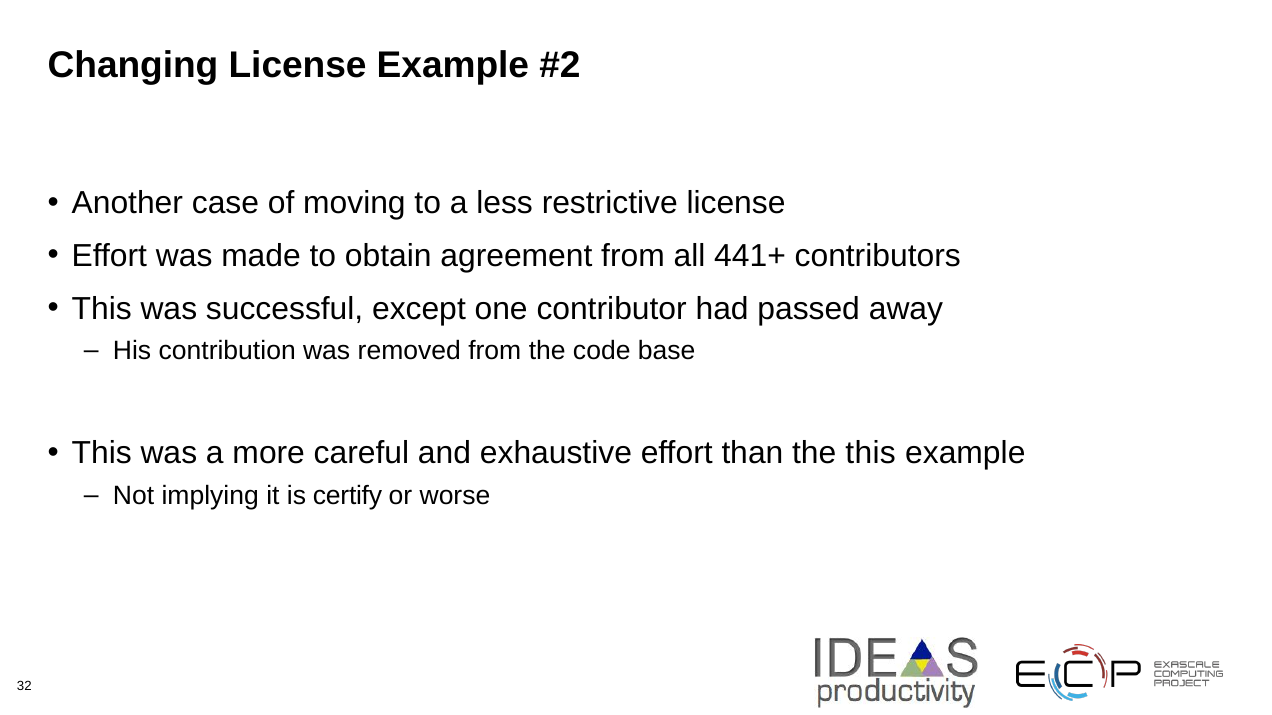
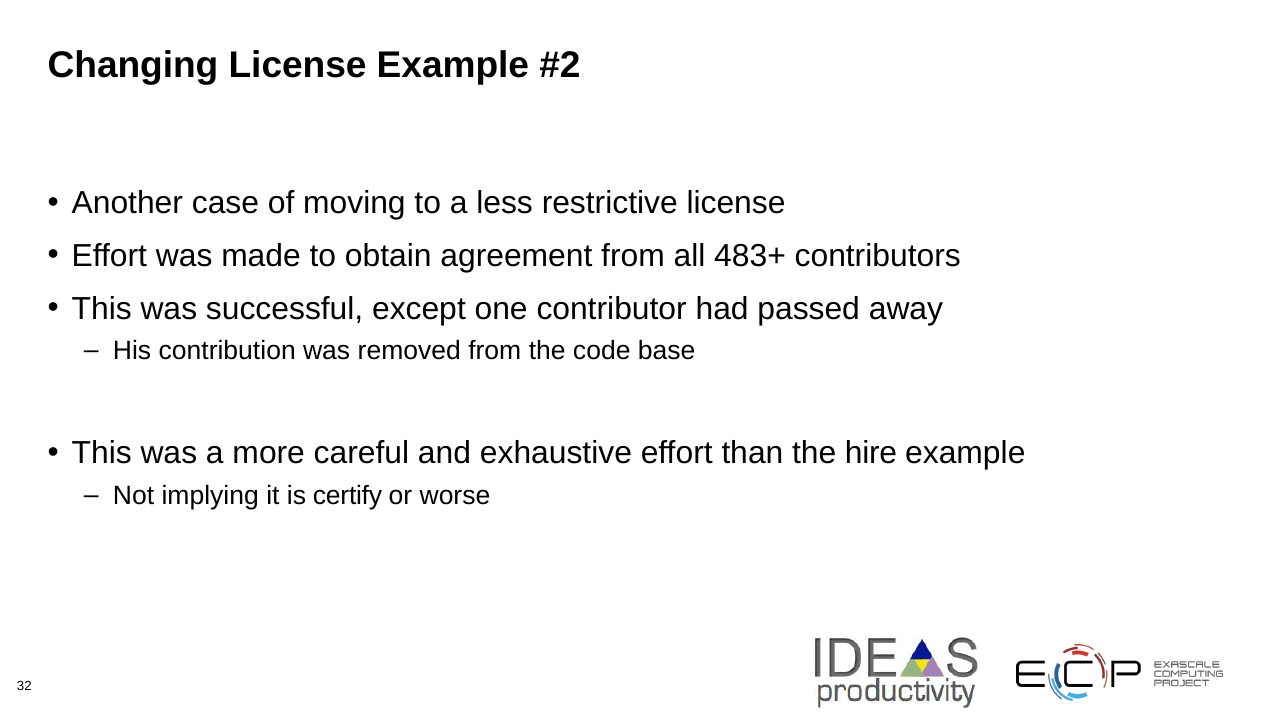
441+: 441+ -> 483+
the this: this -> hire
